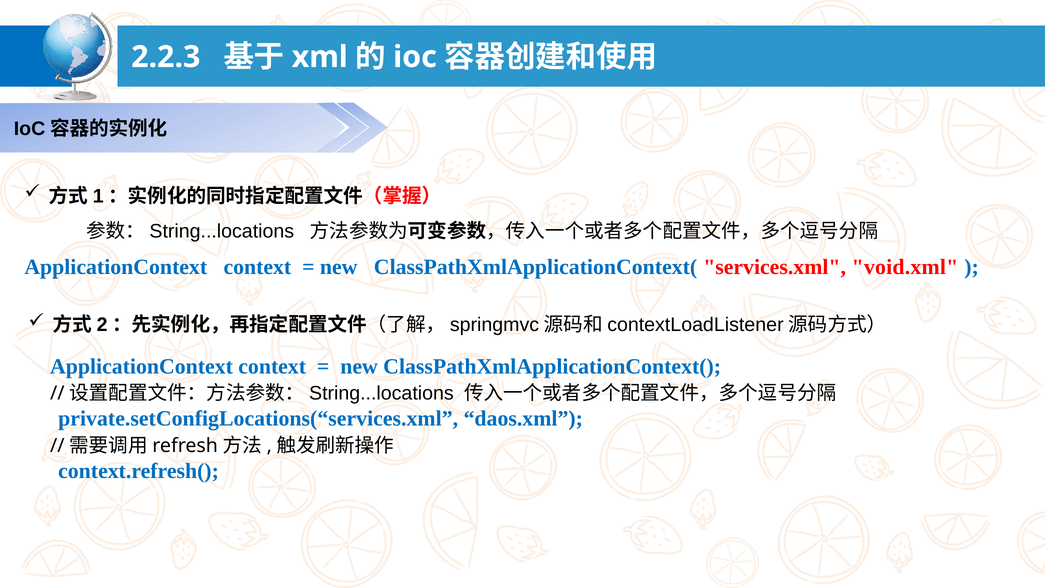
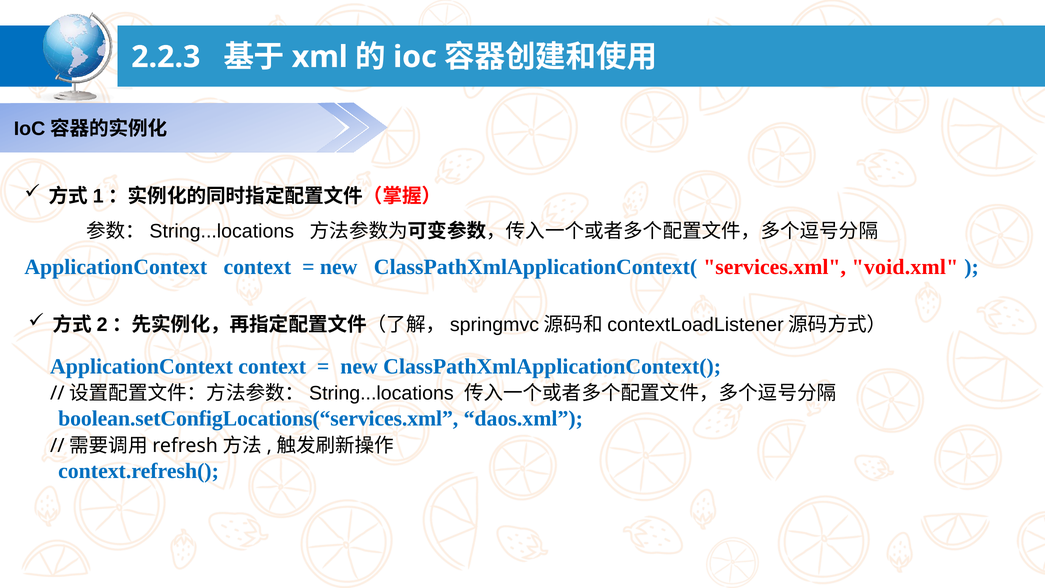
private.setConfigLocations(“services.xml: private.setConfigLocations(“services.xml -> boolean.setConfigLocations(“services.xml
